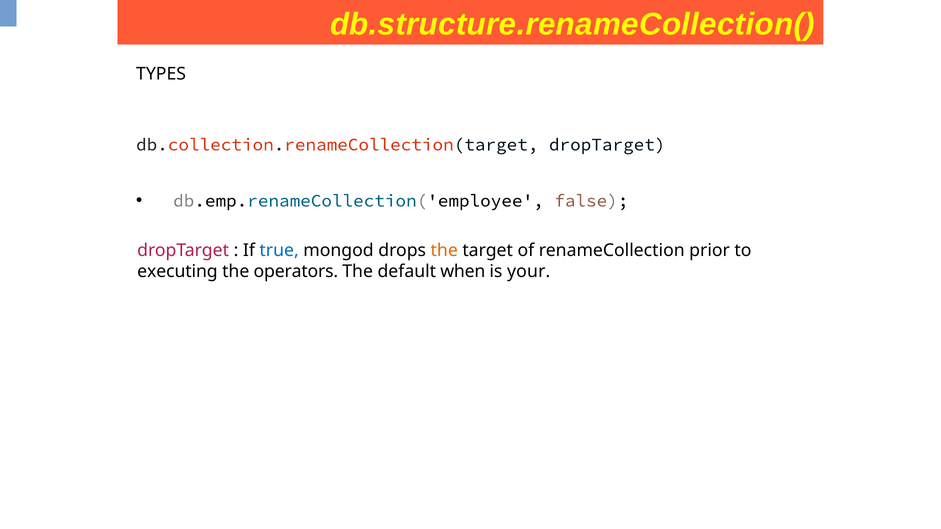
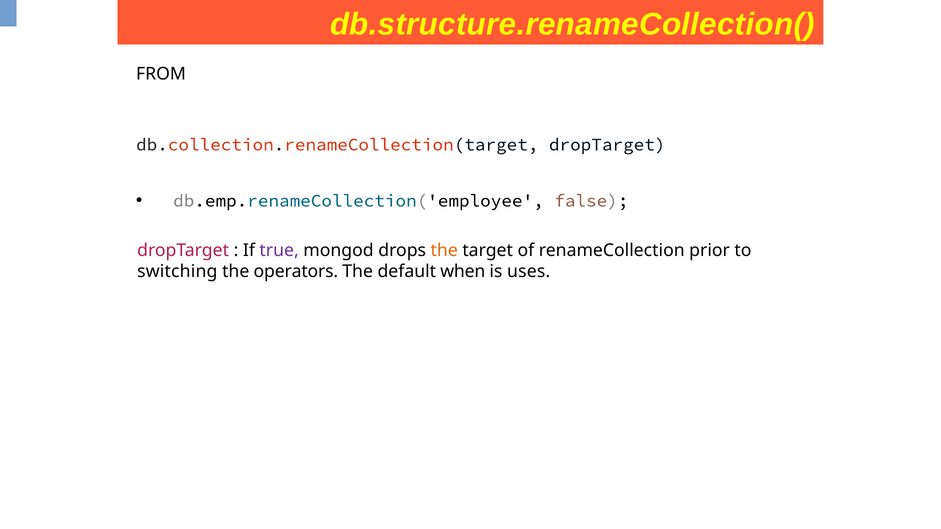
TYPES: TYPES -> FROM
true colour: blue -> purple
executing: executing -> switching
your: your -> uses
